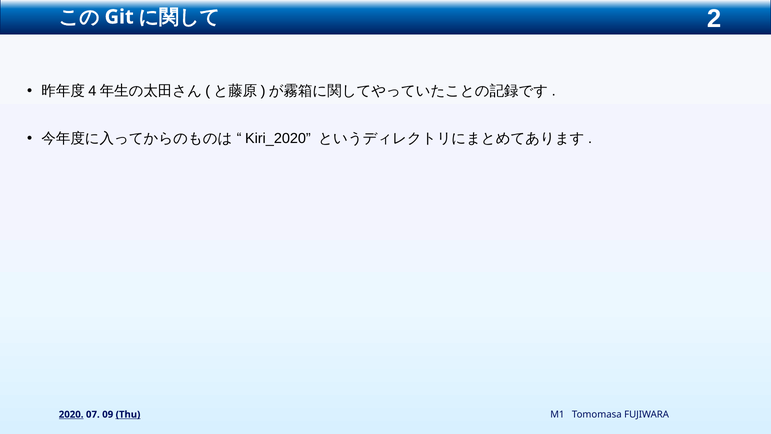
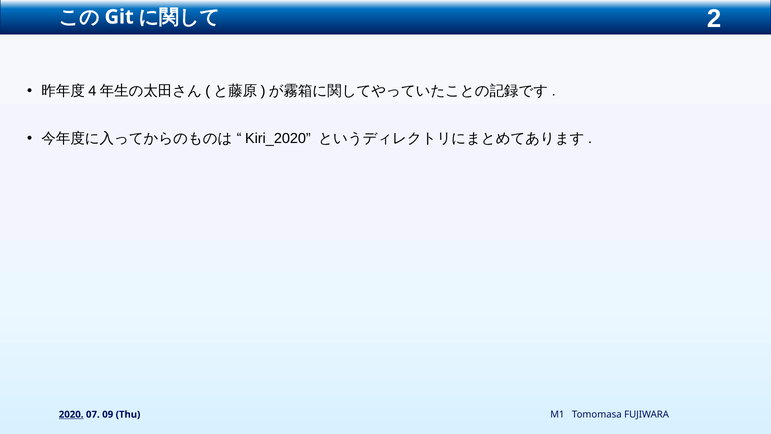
Thu underline: present -> none
